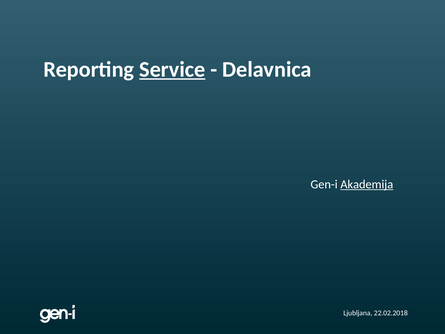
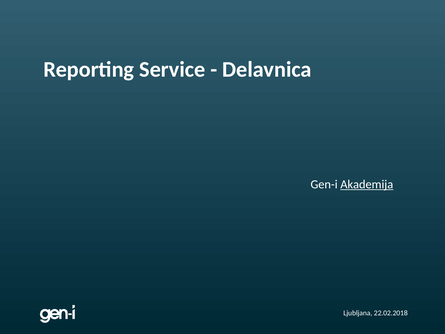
Service underline: present -> none
